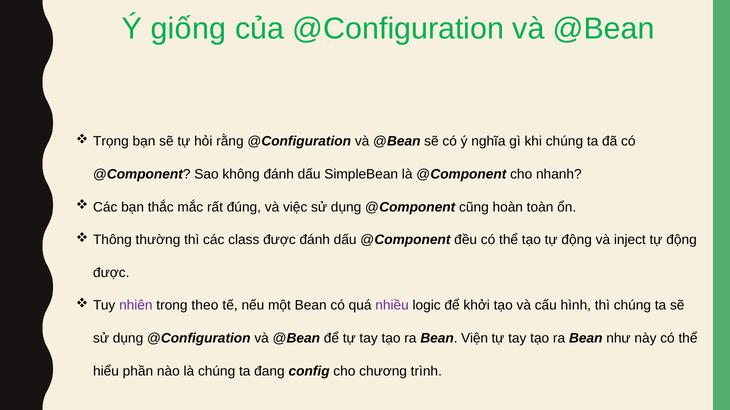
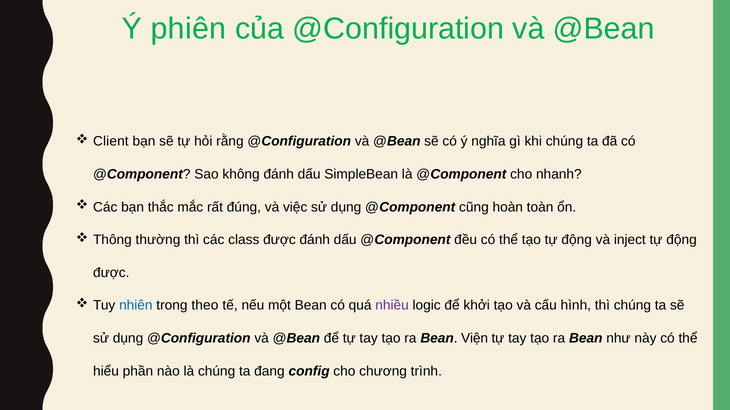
giống: giống -> phiên
Trọng: Trọng -> Client
nhiên colour: purple -> blue
